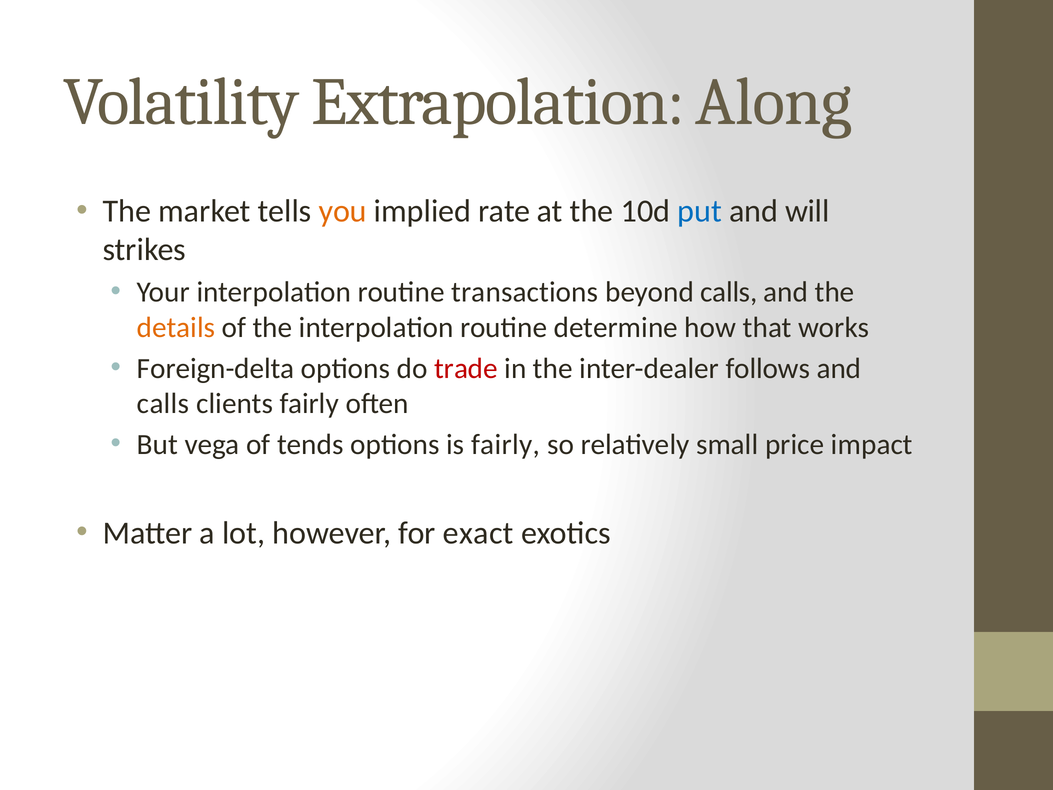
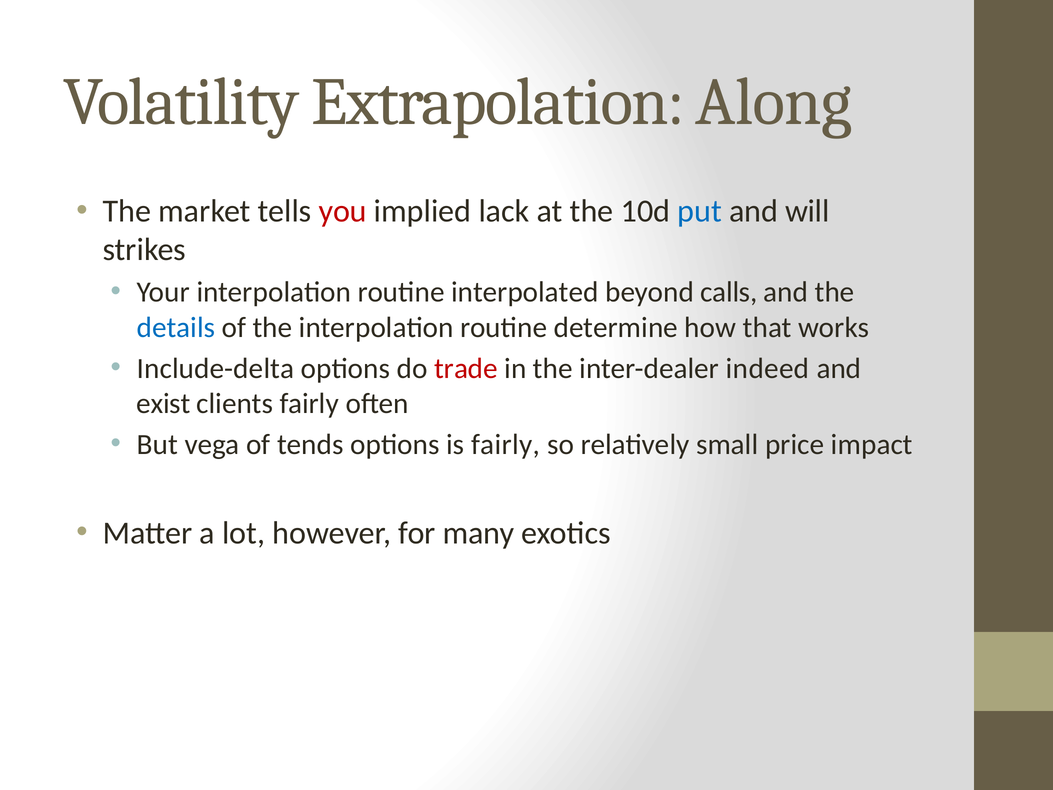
you colour: orange -> red
rate: rate -> lack
transactions: transactions -> interpolated
details colour: orange -> blue
Foreign-delta: Foreign-delta -> Include-delta
follows: follows -> indeed
calls at (163, 403): calls -> exist
exact: exact -> many
